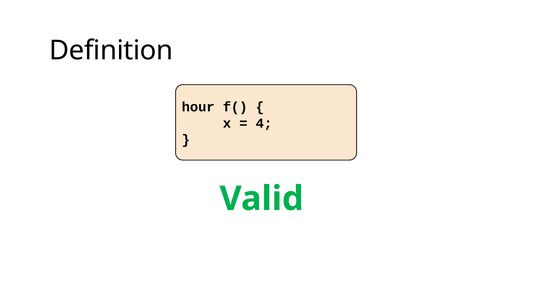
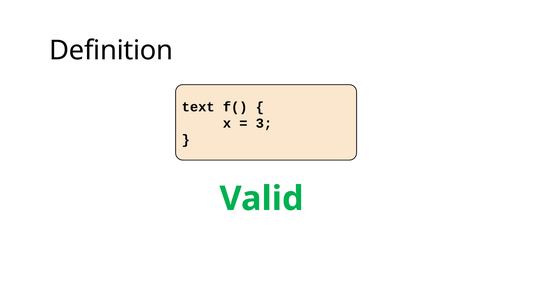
hour: hour -> text
4: 4 -> 3
